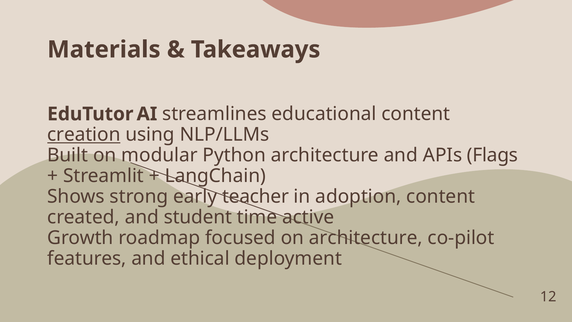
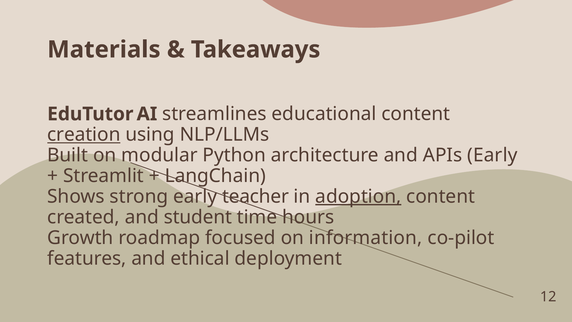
APIs Flags: Flags -> Early
adoption underline: none -> present
active: active -> hours
on architecture: architecture -> information
